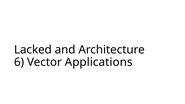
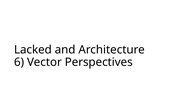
Applications: Applications -> Perspectives
